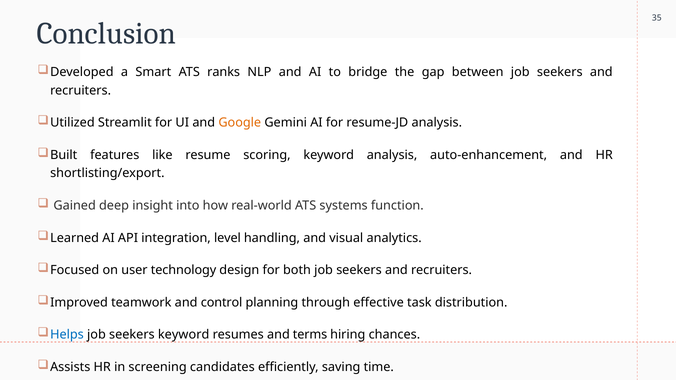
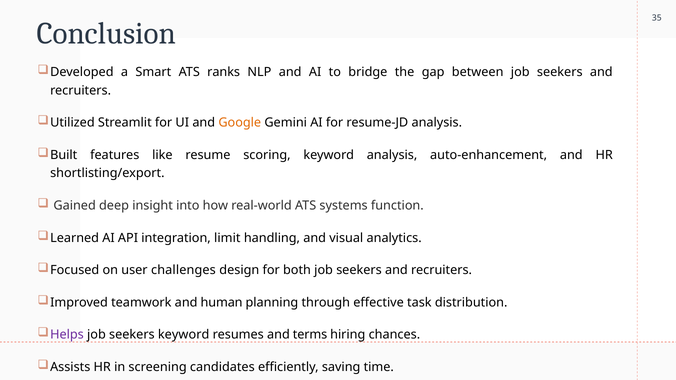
level: level -> limit
technology: technology -> challenges
control: control -> human
Helps colour: blue -> purple
